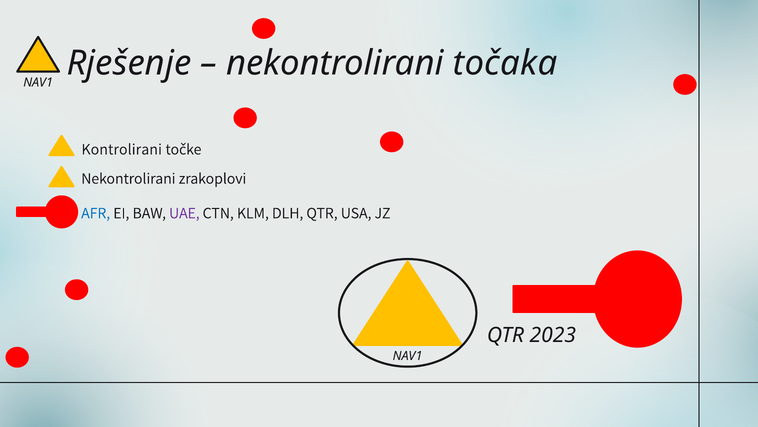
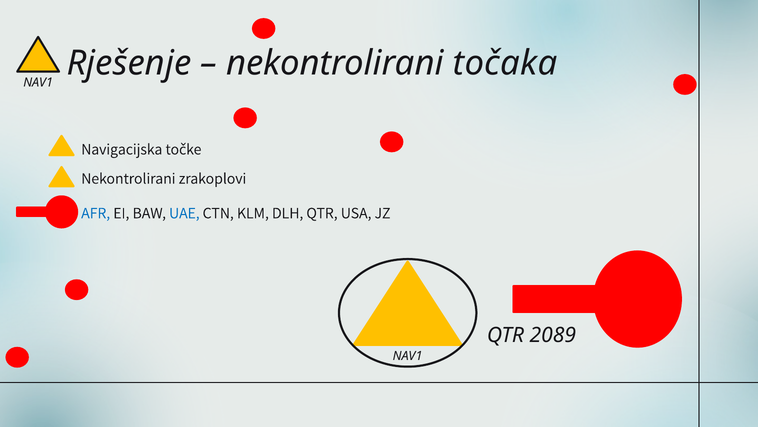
Kontrolirani: Kontrolirani -> Navigacijska
UAE colour: purple -> blue
2023: 2023 -> 2089
